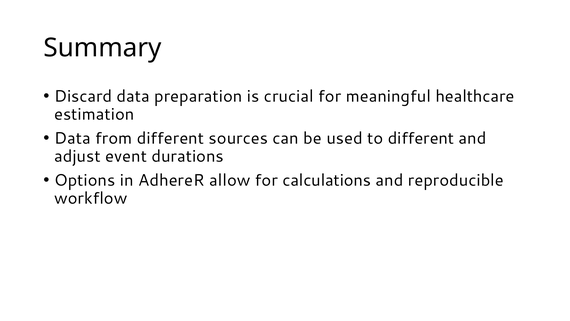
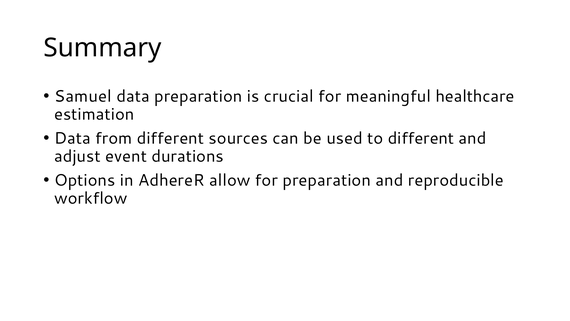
Discard: Discard -> Samuel
for calculations: calculations -> preparation
